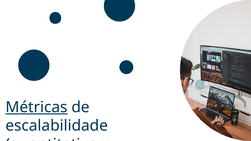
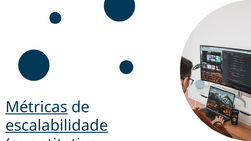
escalabilidade underline: none -> present
